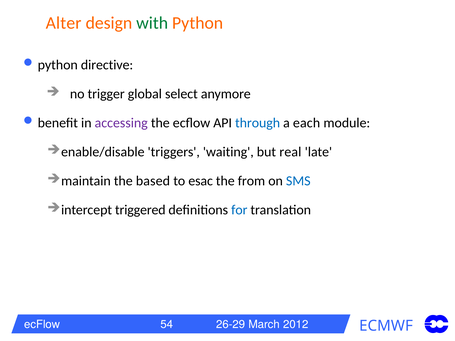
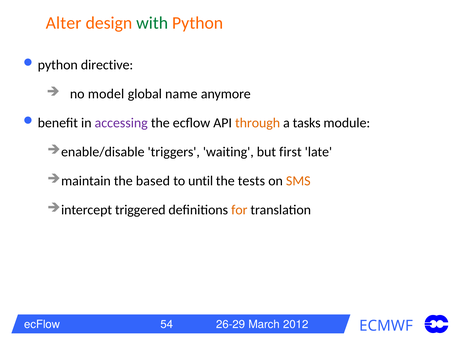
trigger: trigger -> model
select: select -> name
through colour: blue -> orange
each: each -> tasks
real: real -> first
esac: esac -> until
from: from -> tests
SMS colour: blue -> orange
for colour: blue -> orange
